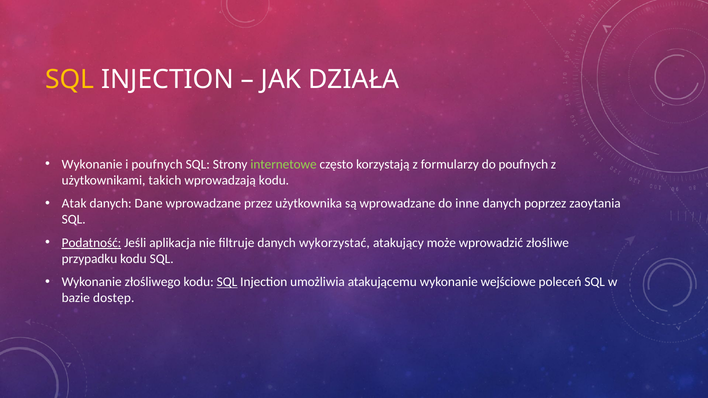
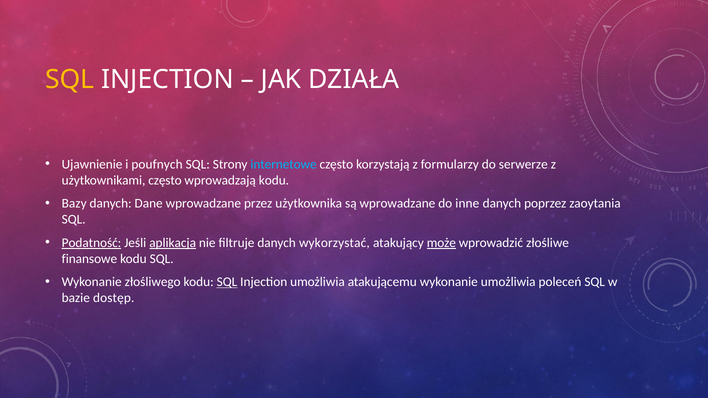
Wykonanie at (92, 164): Wykonanie -> Ujawnienie
internetowe colour: light green -> light blue
do poufnych: poufnych -> serwerze
użytkownikami takich: takich -> często
Atak: Atak -> Bazy
aplikacja underline: none -> present
może underline: none -> present
przypadku: przypadku -> finansowe
wykonanie wejściowe: wejściowe -> umożliwia
